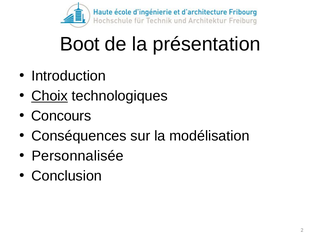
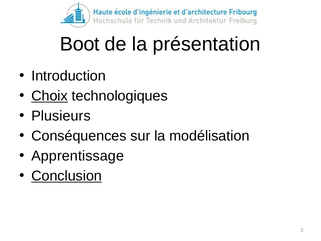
Concours: Concours -> Plusieurs
Personnalisée: Personnalisée -> Apprentissage
Conclusion underline: none -> present
